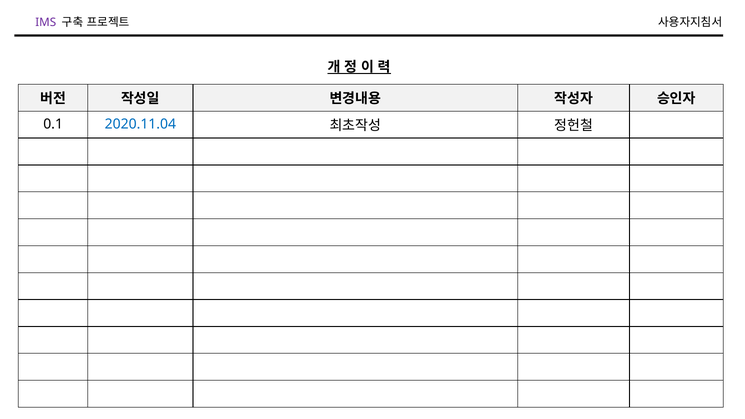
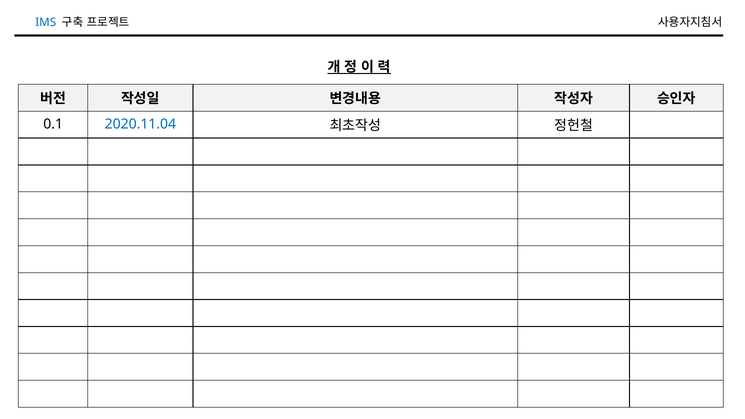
IMS colour: purple -> blue
